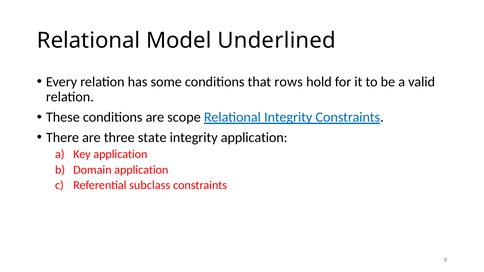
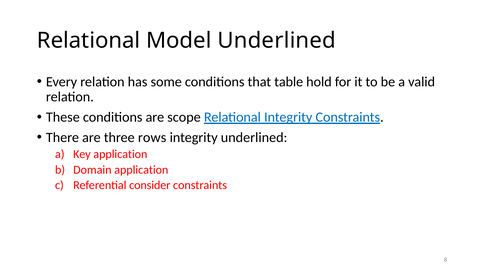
rows: rows -> table
state: state -> rows
integrity application: application -> underlined
subclass: subclass -> consider
